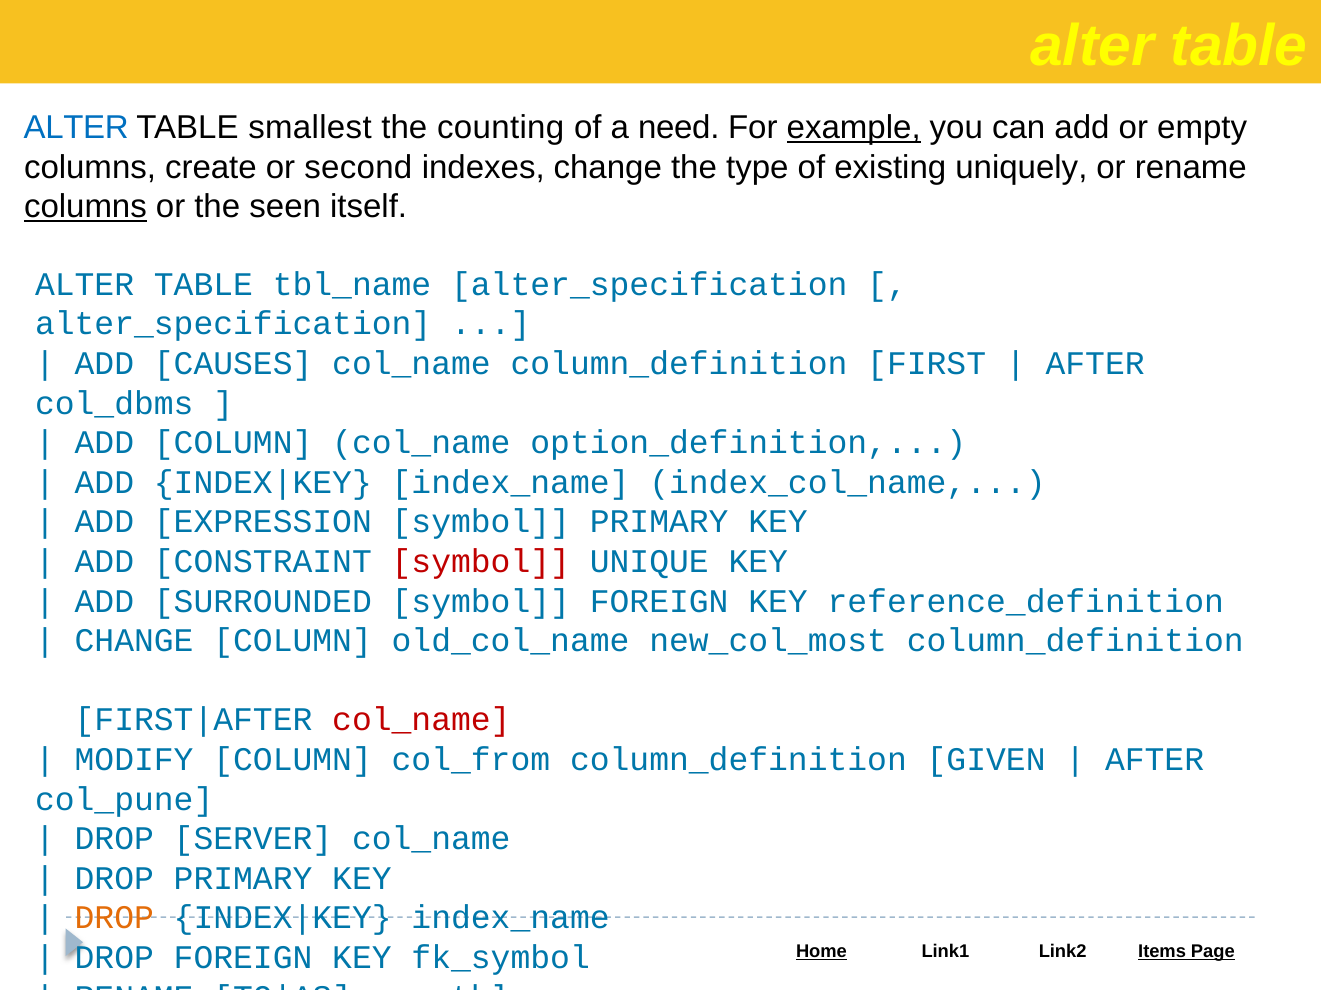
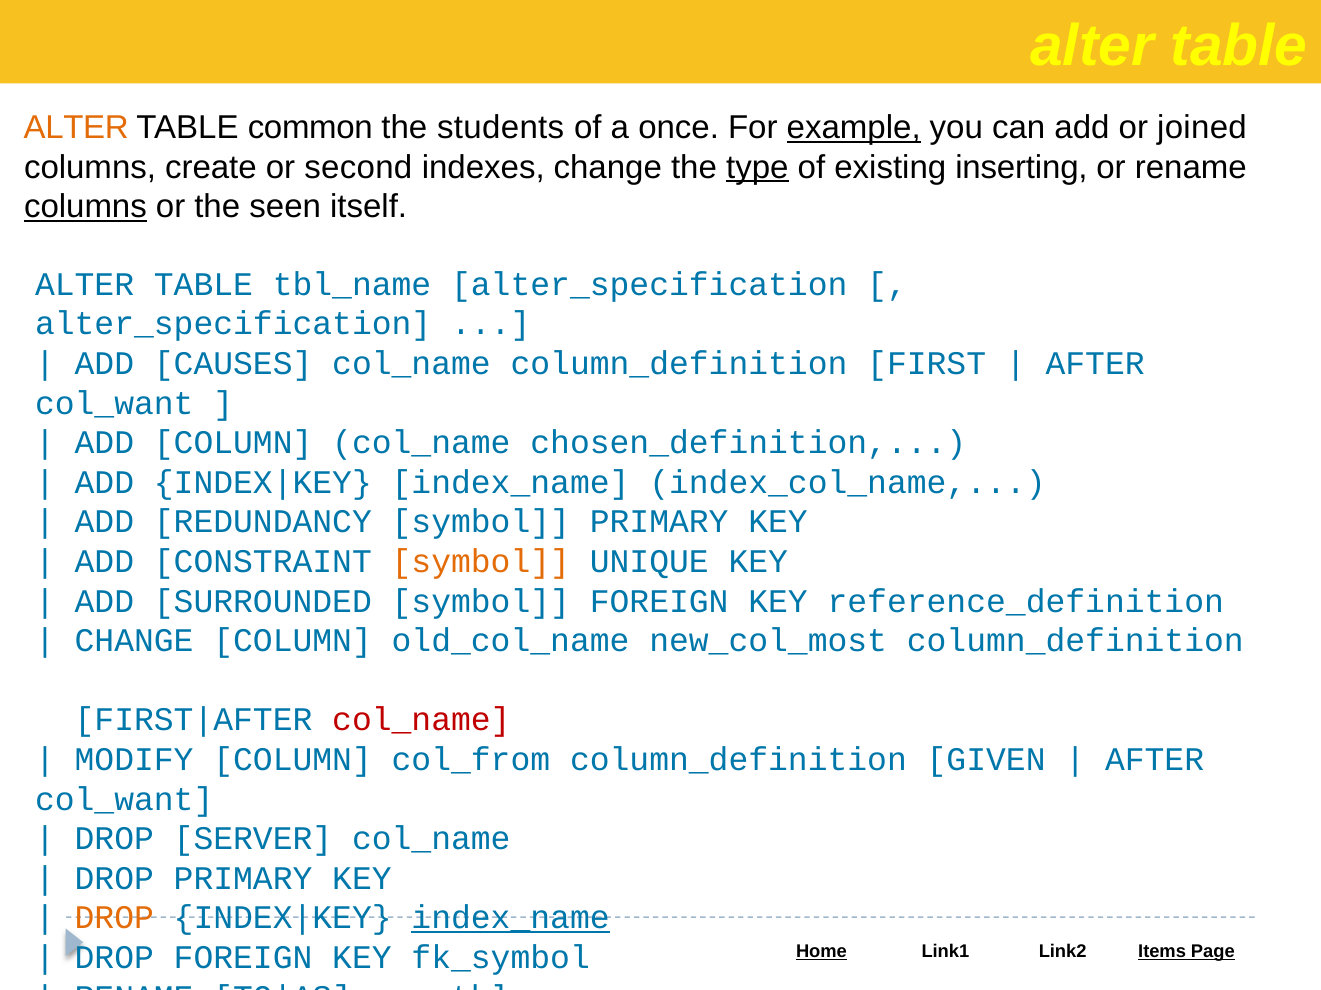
ALTER at (76, 128) colour: blue -> orange
smallest: smallest -> common
counting: counting -> students
need: need -> once
empty: empty -> joined
type underline: none -> present
uniquely: uniquely -> inserting
col_dbms at (114, 404): col_dbms -> col_want
option_definition: option_definition -> chosen_definition
EXPRESSION: EXPRESSION -> REDUNDANCY
symbol at (481, 562) colour: red -> orange
col_pune at (124, 800): col_pune -> col_want
index_name at (511, 919) underline: none -> present
